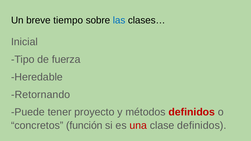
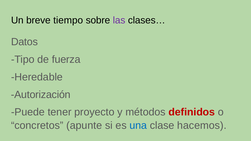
las colour: blue -> purple
Inicial: Inicial -> Datos
Retornando: Retornando -> Autorización
función: función -> apunte
una colour: red -> blue
clase definidos: definidos -> hacemos
